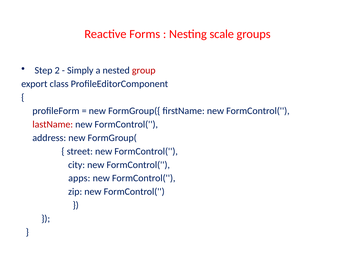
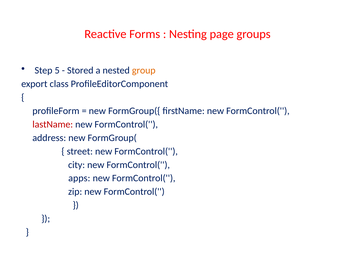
scale: scale -> page
2: 2 -> 5
Simply: Simply -> Stored
group colour: red -> orange
